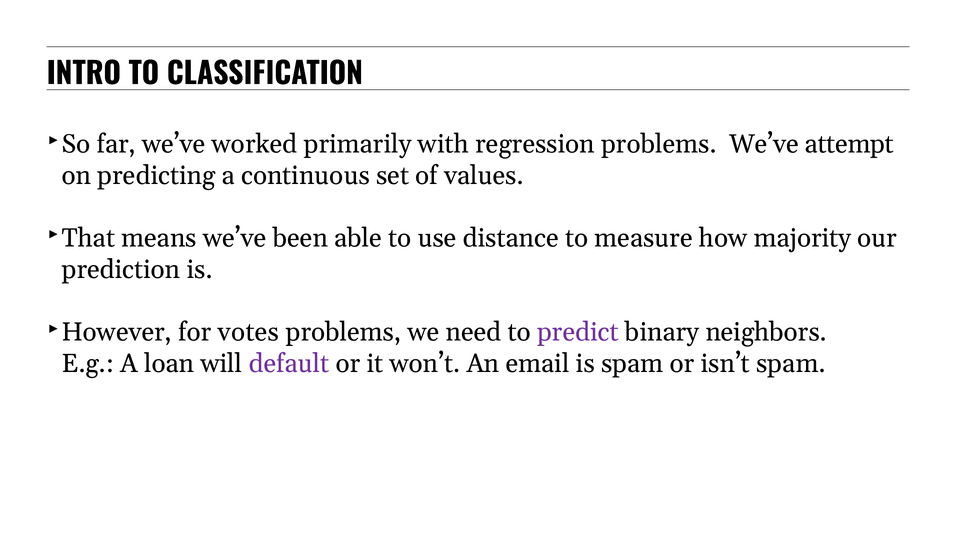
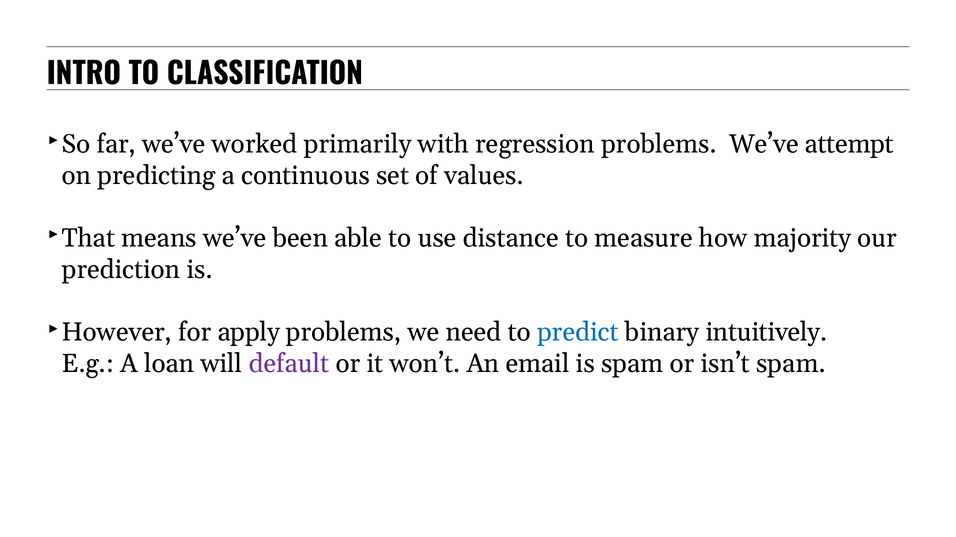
votes: votes -> apply
predict colour: purple -> blue
neighbors: neighbors -> intuitively
